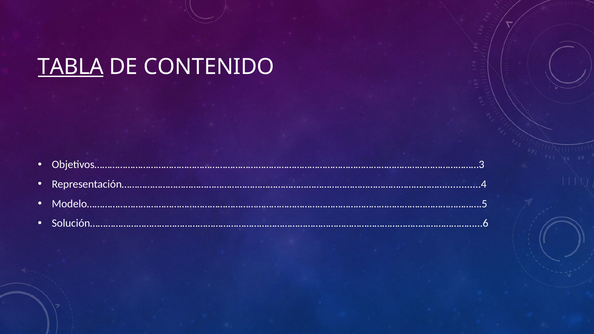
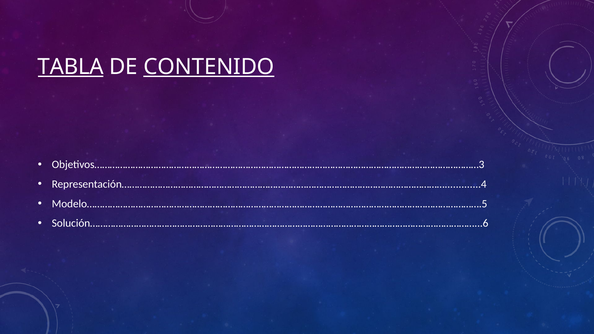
CONTENIDO underline: none -> present
